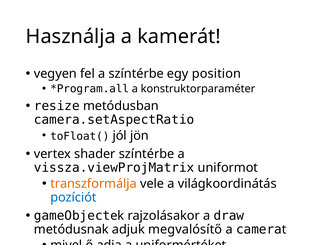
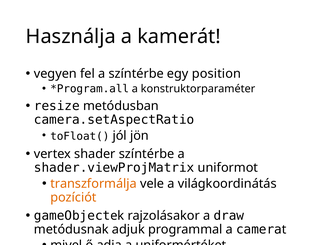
vissza.viewProjMatrix: vissza.viewProjMatrix -> shader.viewProjMatrix
pozíciót colour: blue -> orange
megvalósítő: megvalósítő -> programmal
